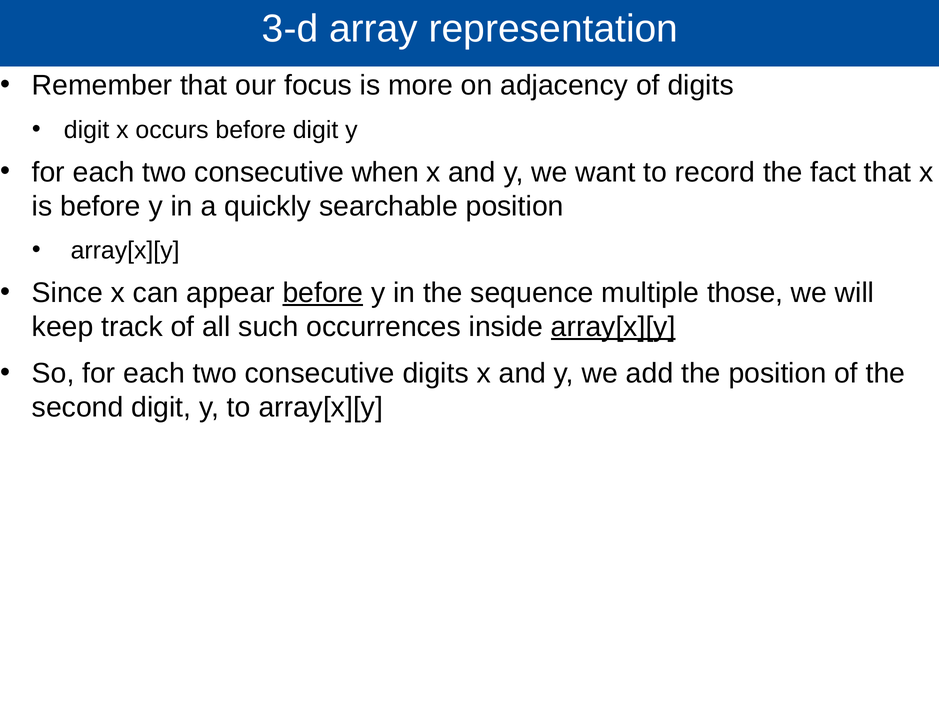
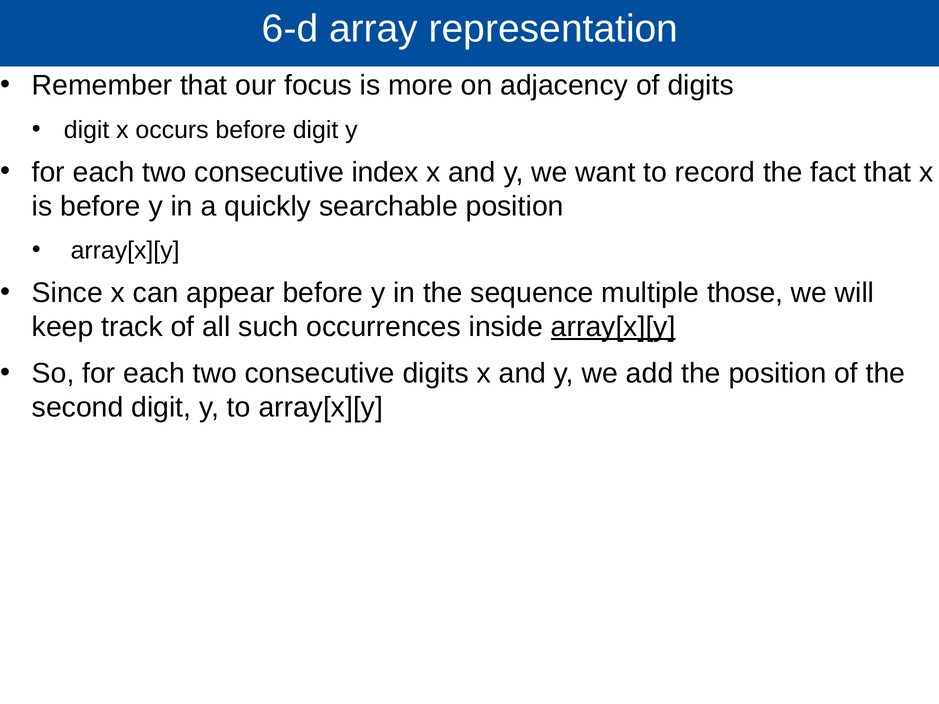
3-d: 3-d -> 6-d
when: when -> index
before at (323, 293) underline: present -> none
